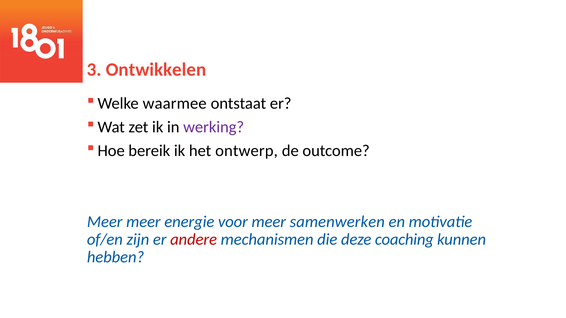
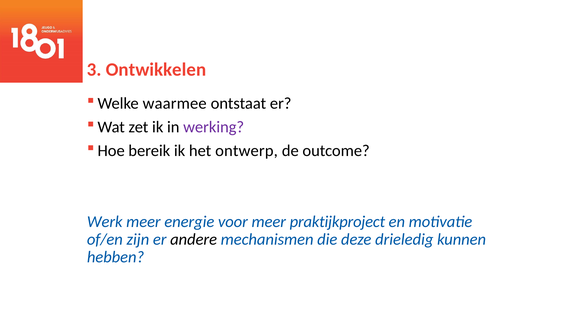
Meer at (105, 222): Meer -> Werk
samenwerken: samenwerken -> praktijkproject
andere colour: red -> black
coaching: coaching -> drieledig
